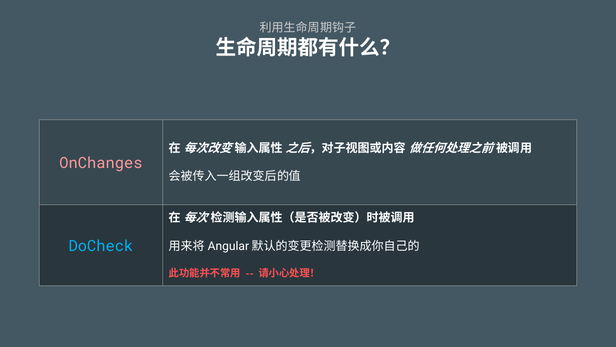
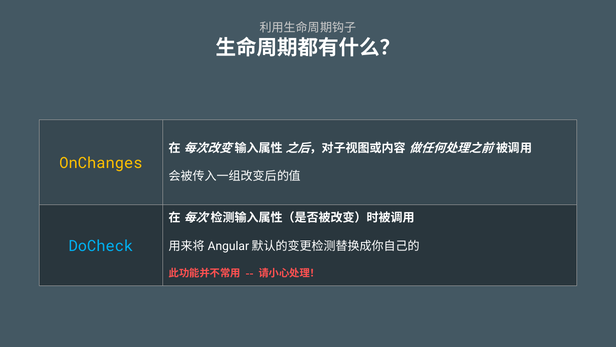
OnChanges colour: pink -> yellow
